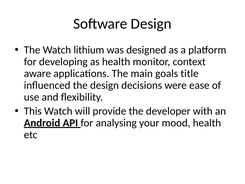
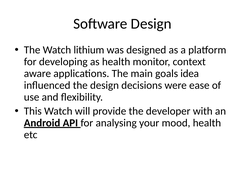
title: title -> idea
